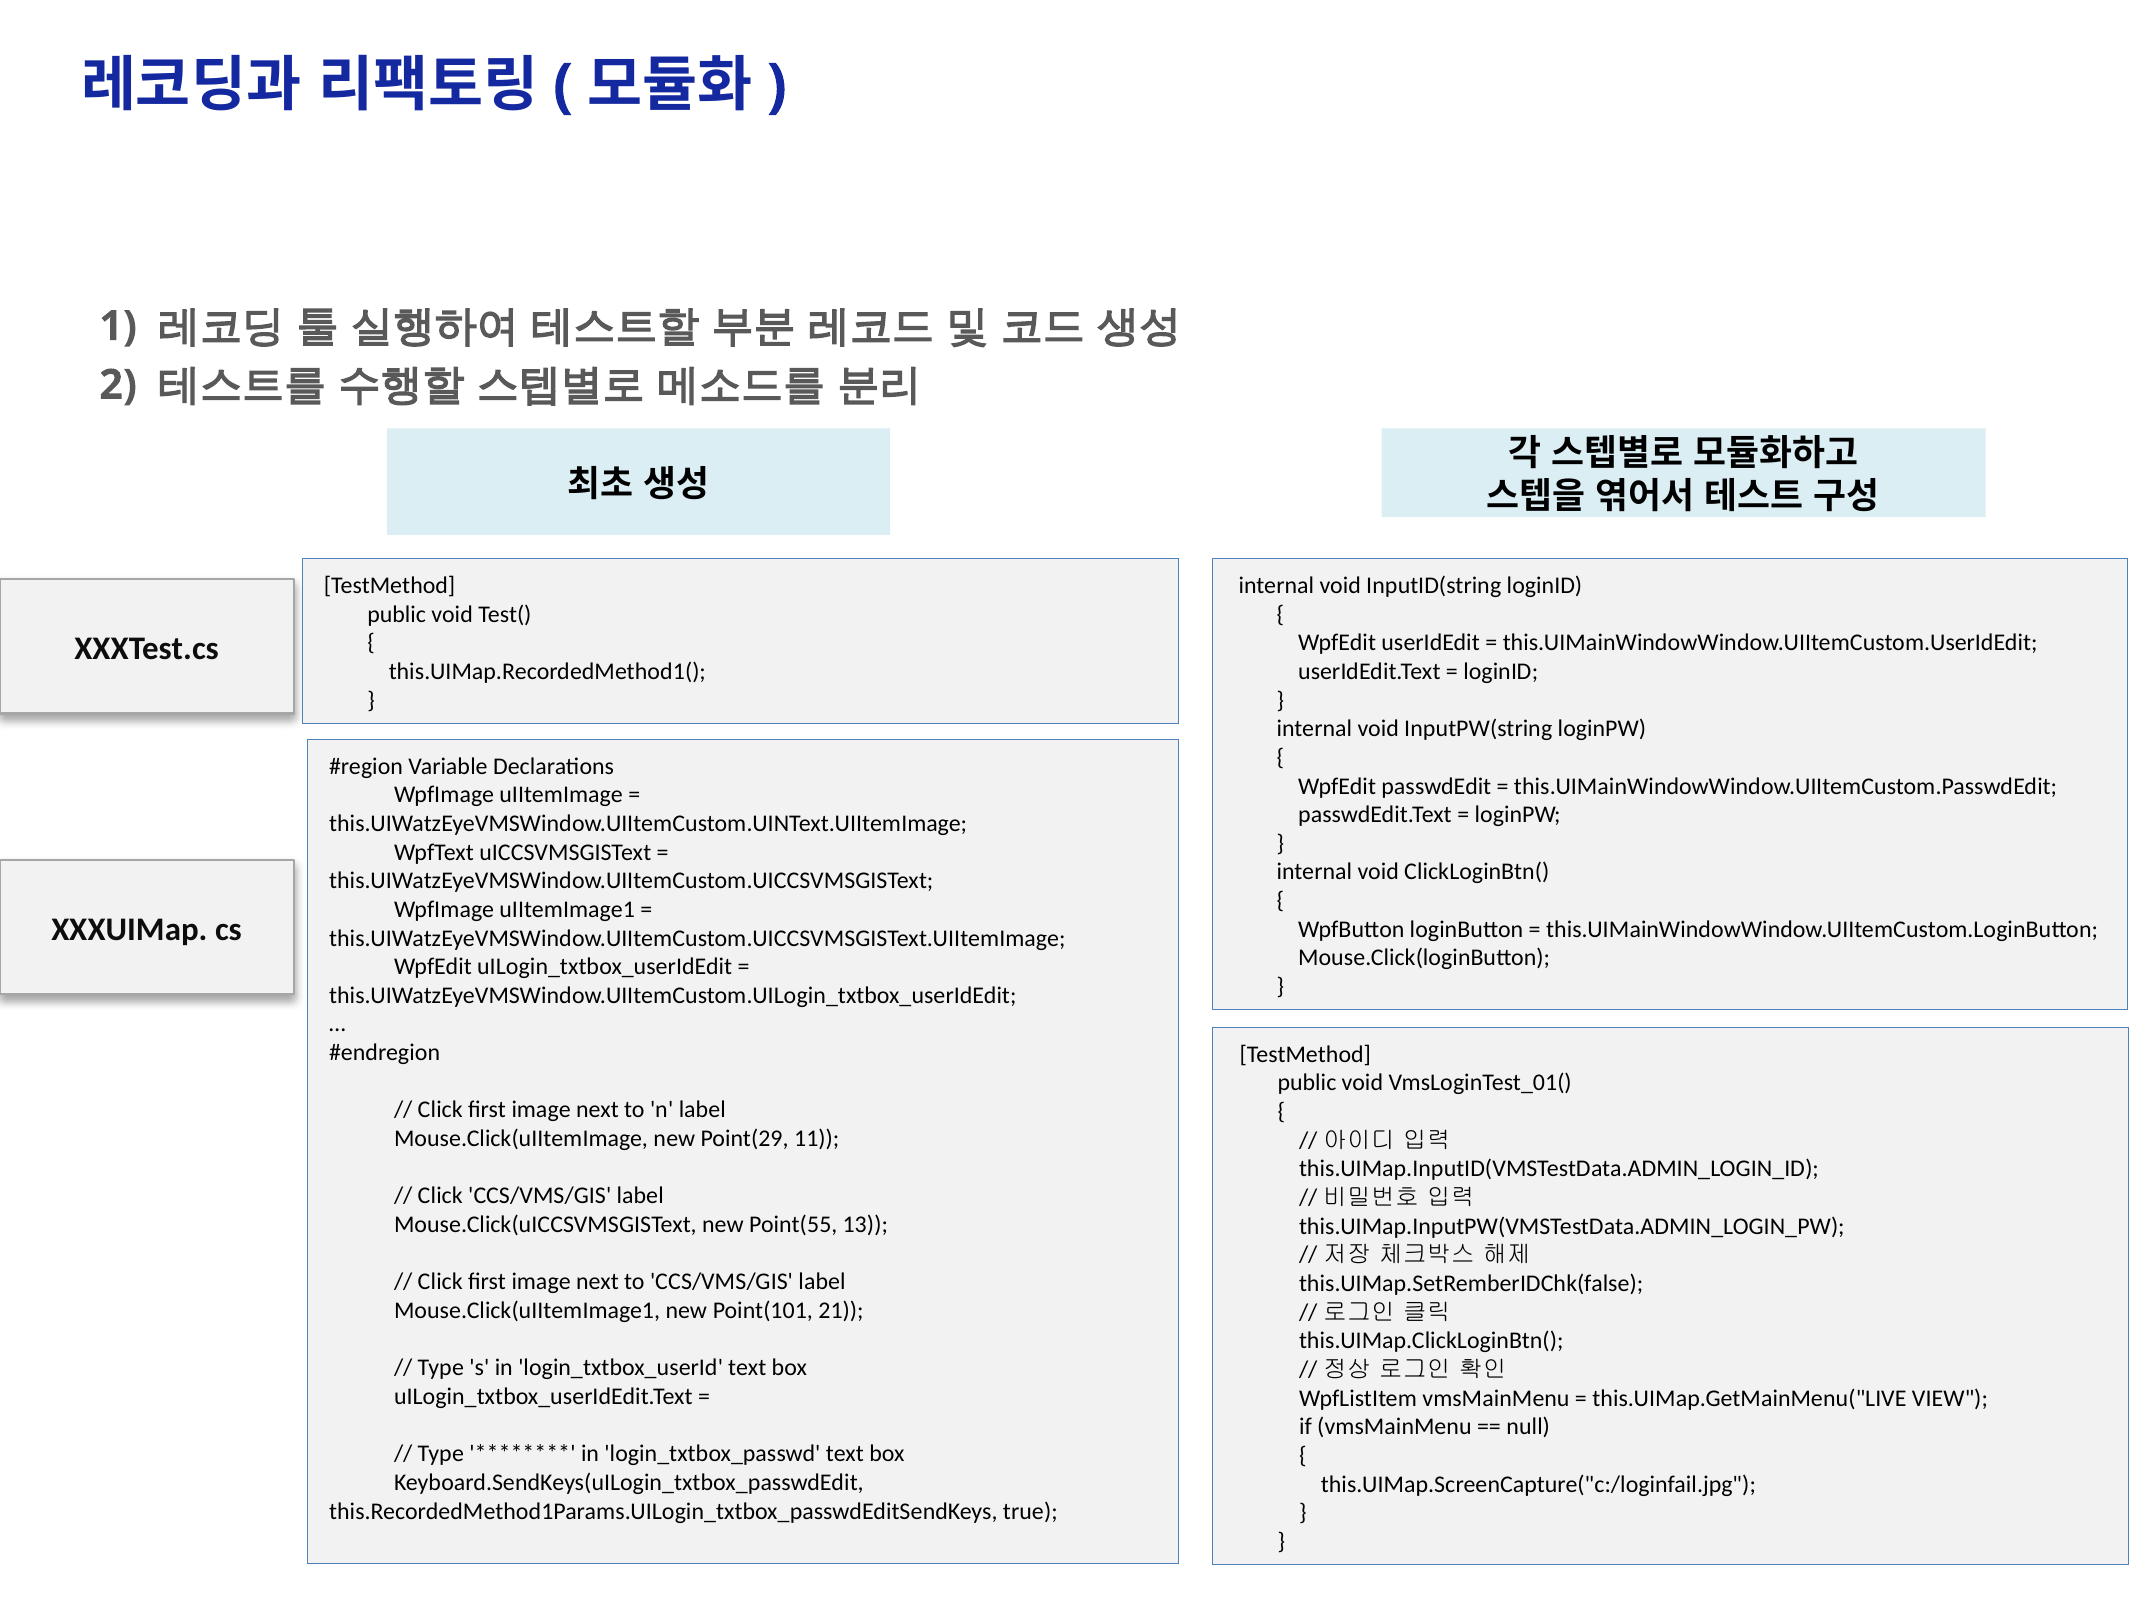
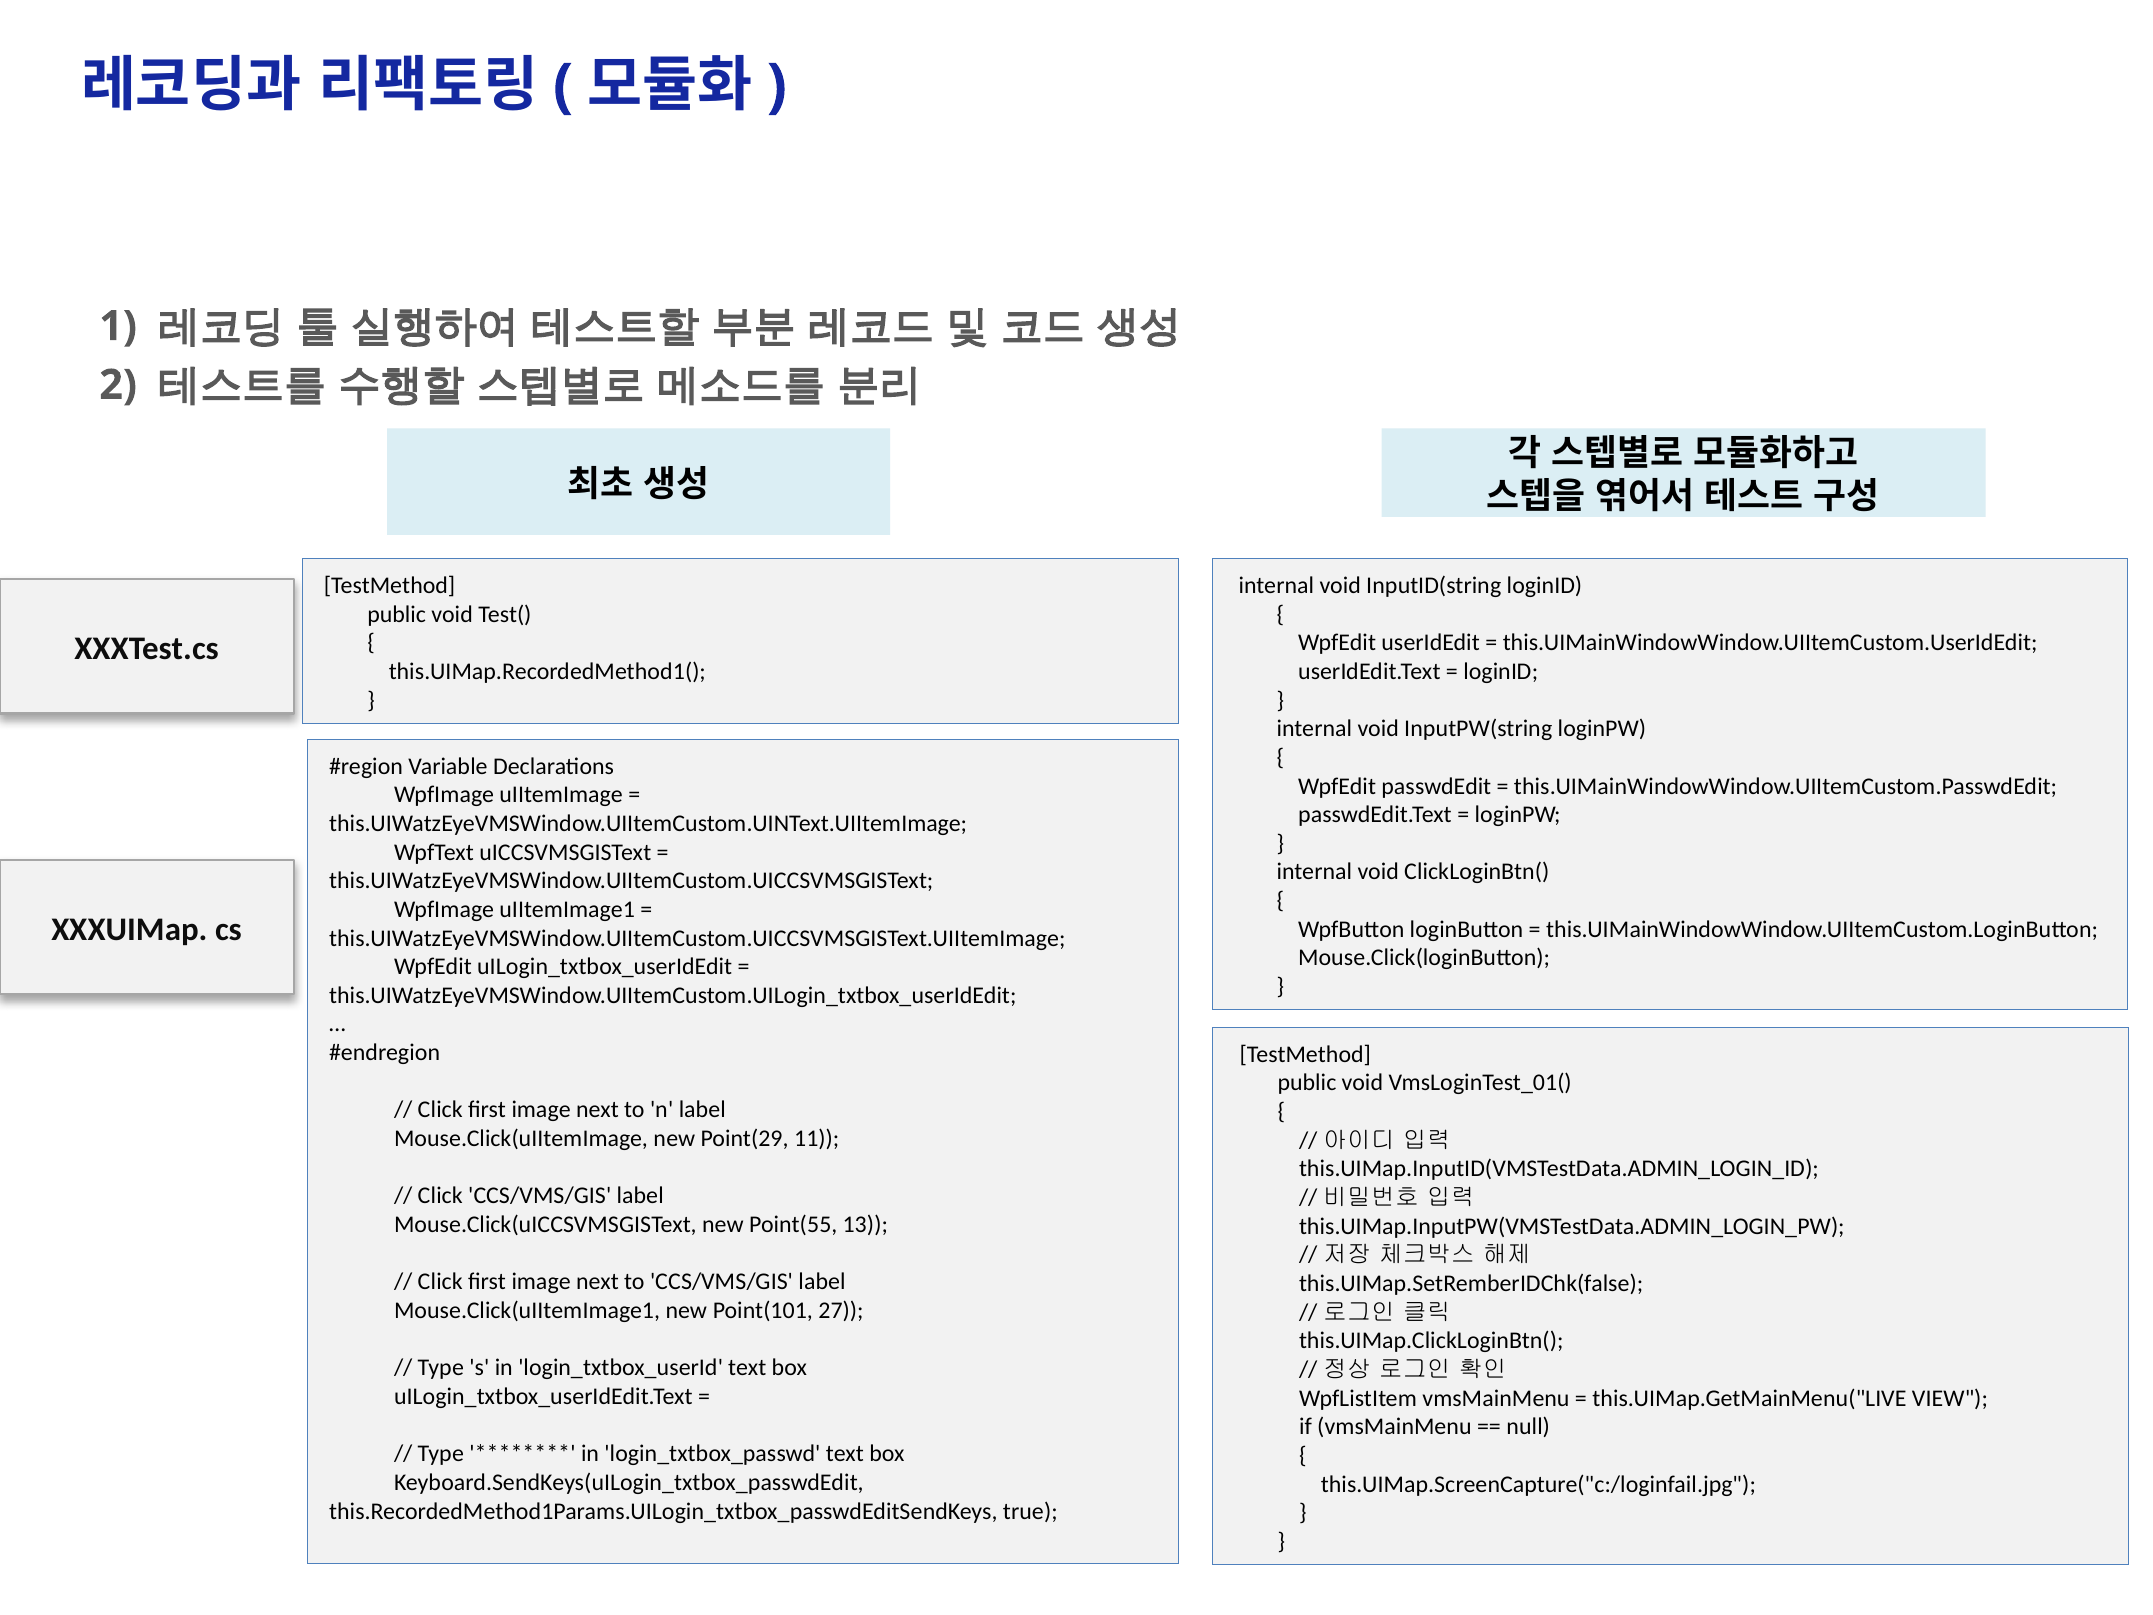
21: 21 -> 27
